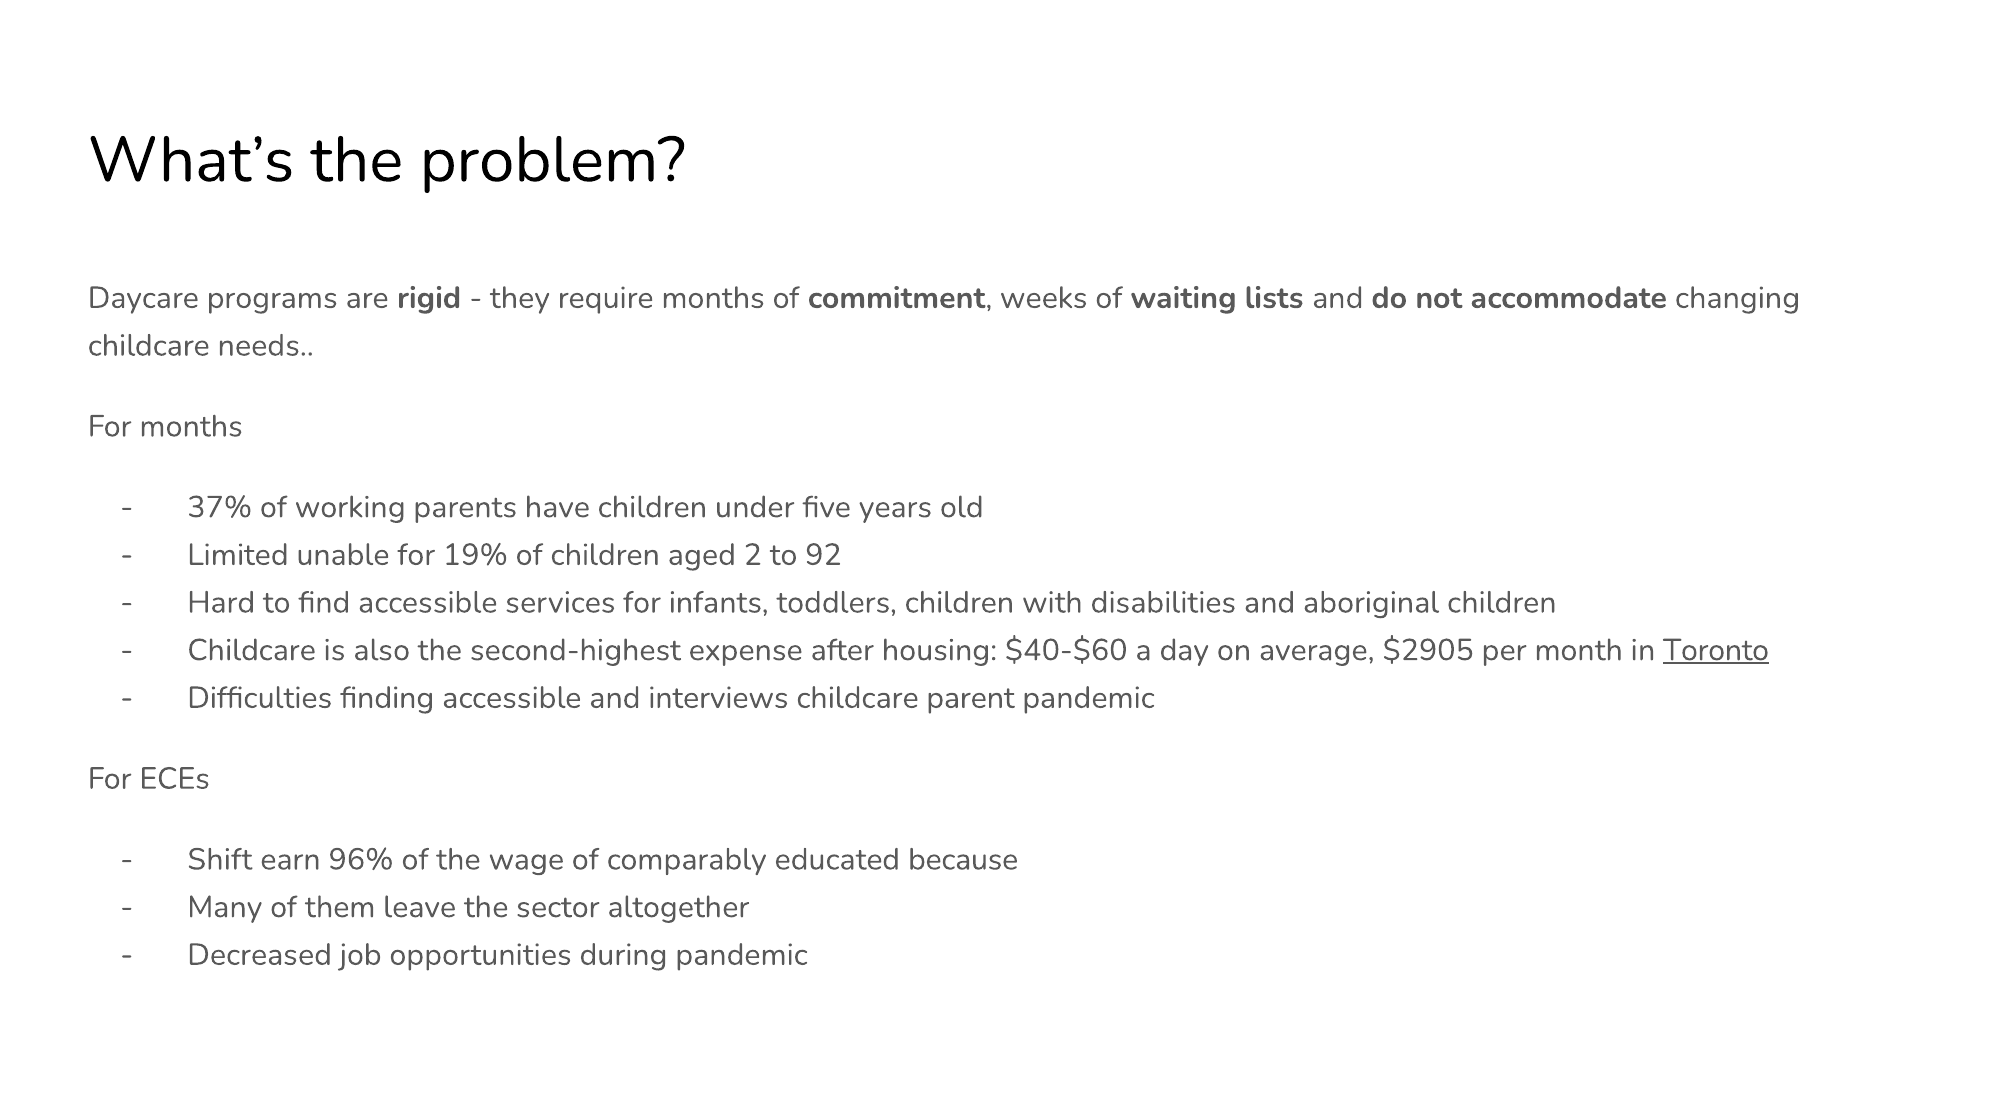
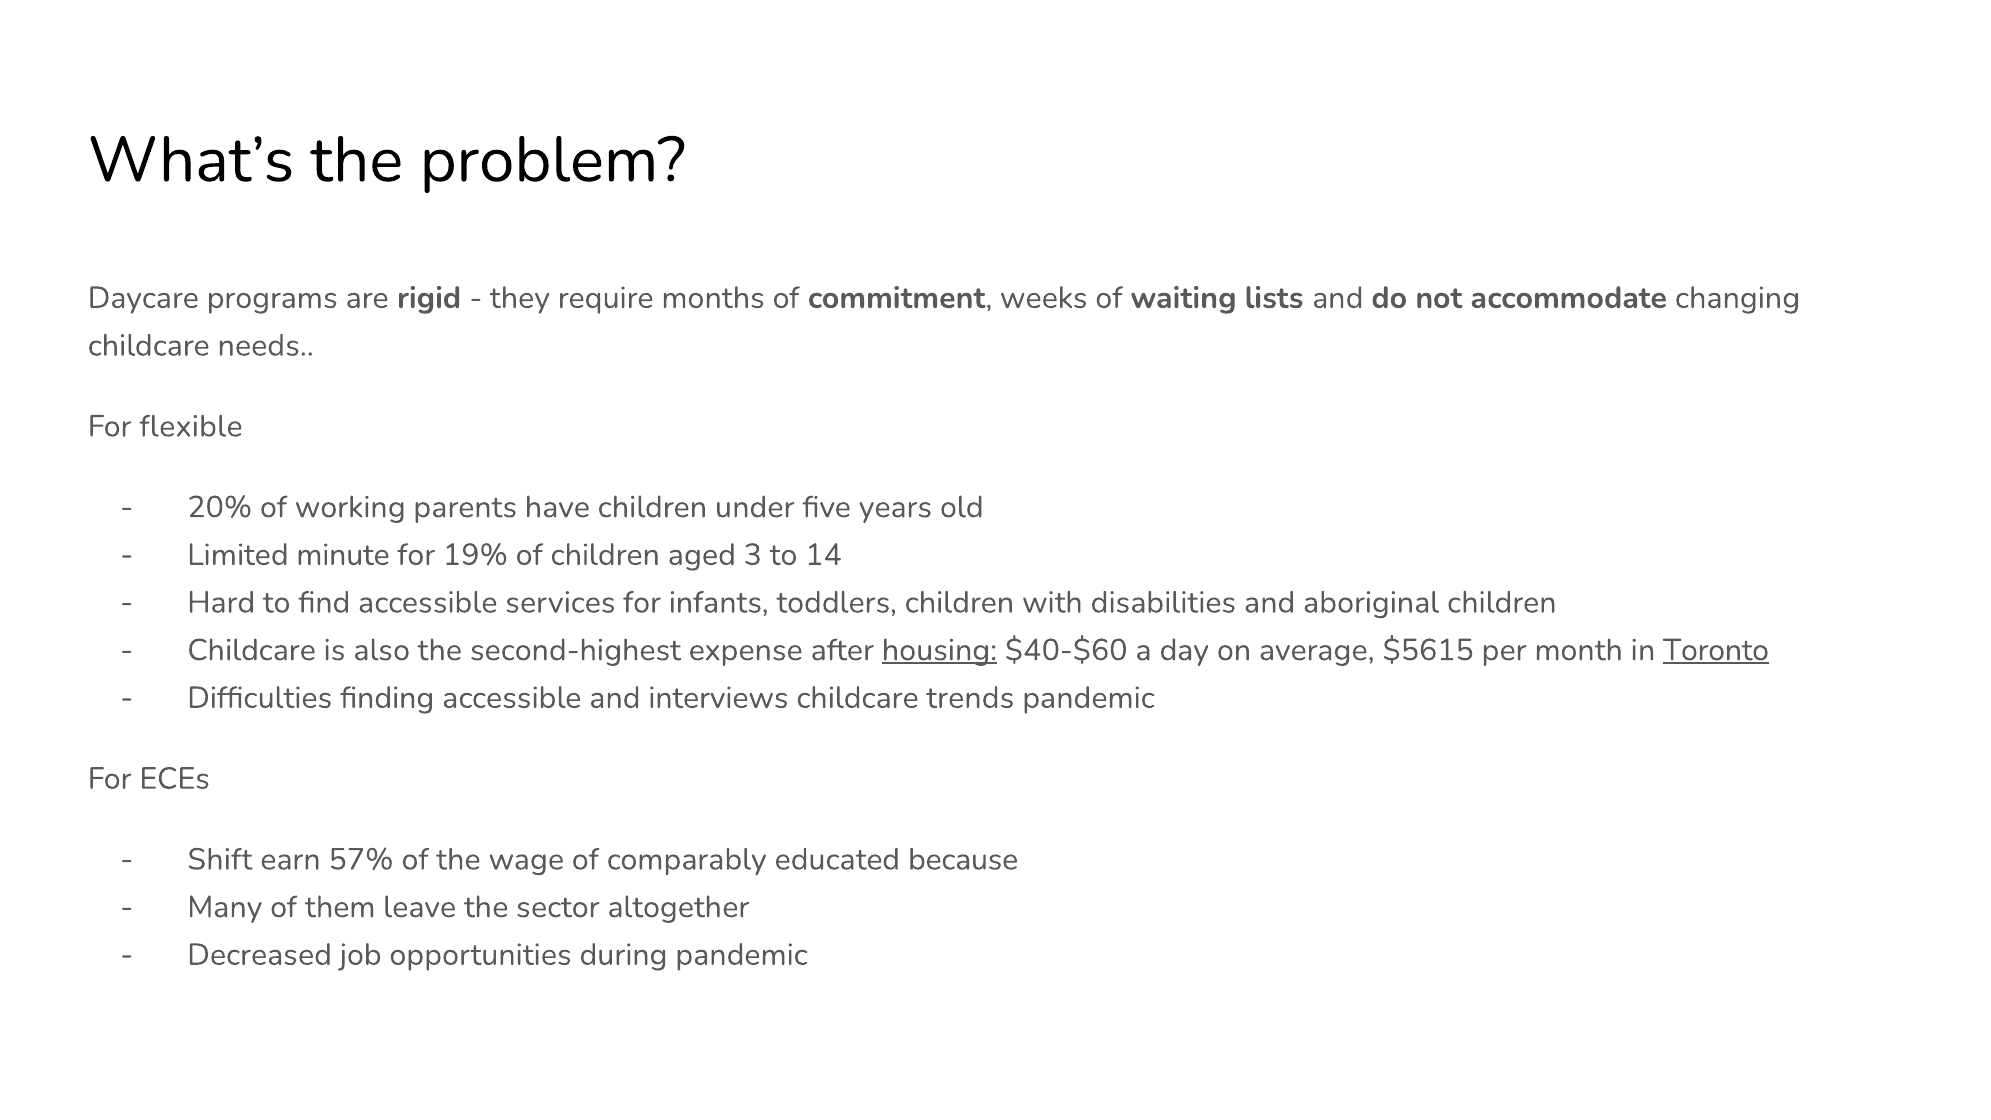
For months: months -> flexible
37%: 37% -> 20%
unable: unable -> minute
2: 2 -> 3
92: 92 -> 14
housing underline: none -> present
$2905: $2905 -> $5615
parent: parent -> trends
96%: 96% -> 57%
